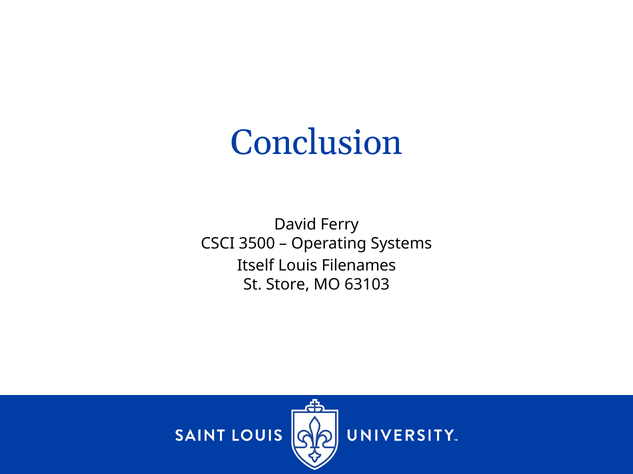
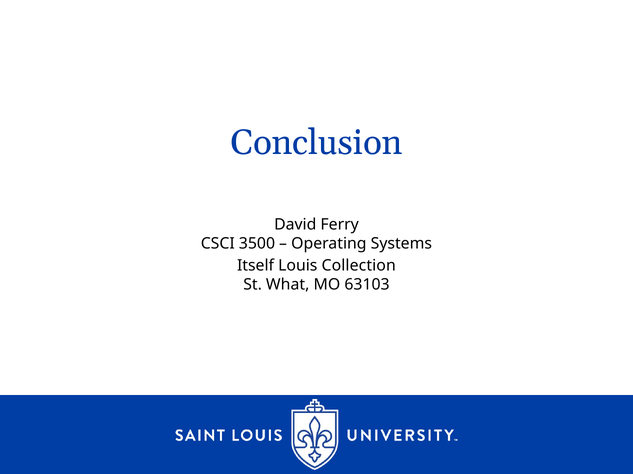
Filenames: Filenames -> Collection
Store: Store -> What
